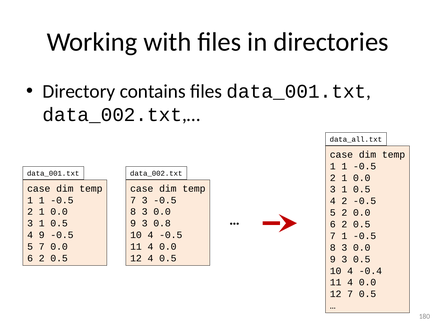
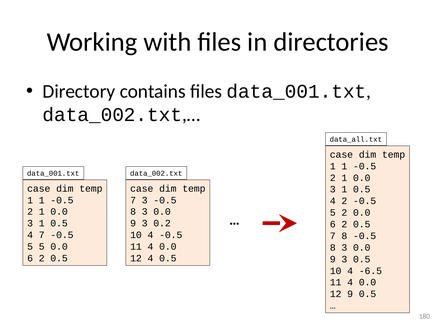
0.8: 0.8 -> 0.2
4 9: 9 -> 7
7 1: 1 -> 8
5 7: 7 -> 5
-0.4: -0.4 -> -6.5
12 7: 7 -> 9
